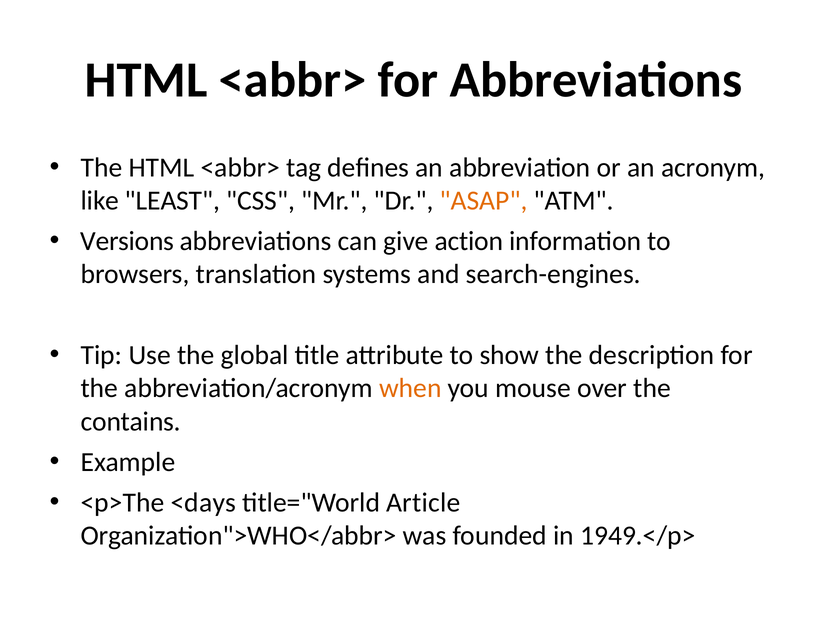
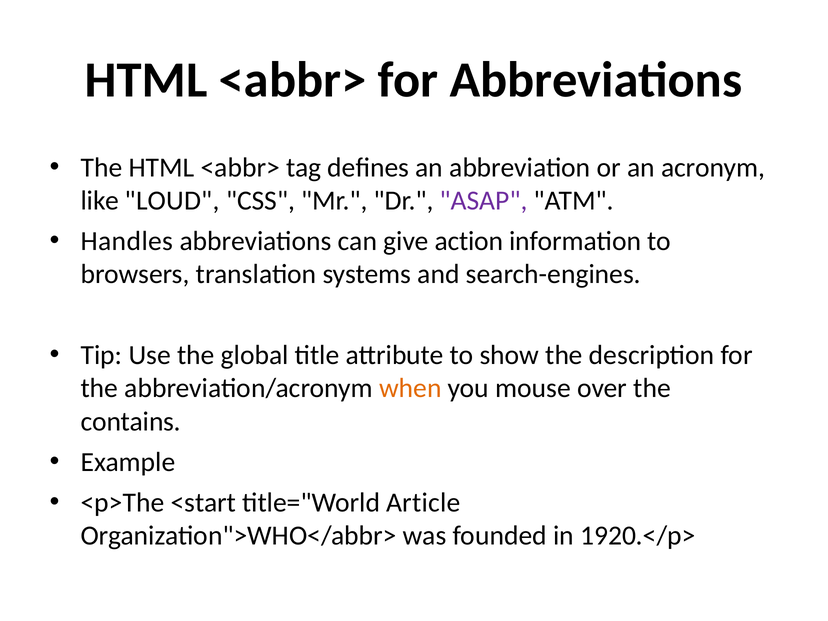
LEAST: LEAST -> LOUD
ASAP colour: orange -> purple
Versions: Versions -> Handles
<days: <days -> <start
1949.</p>: 1949.</p> -> 1920.</p>
